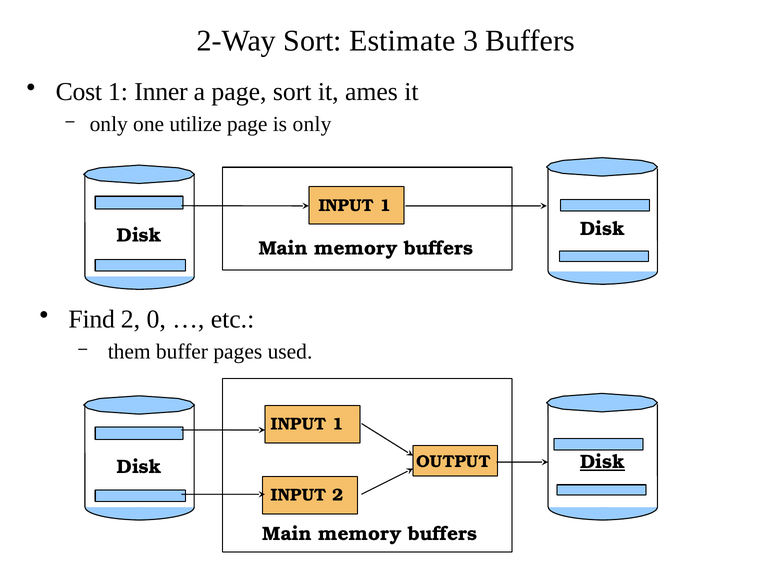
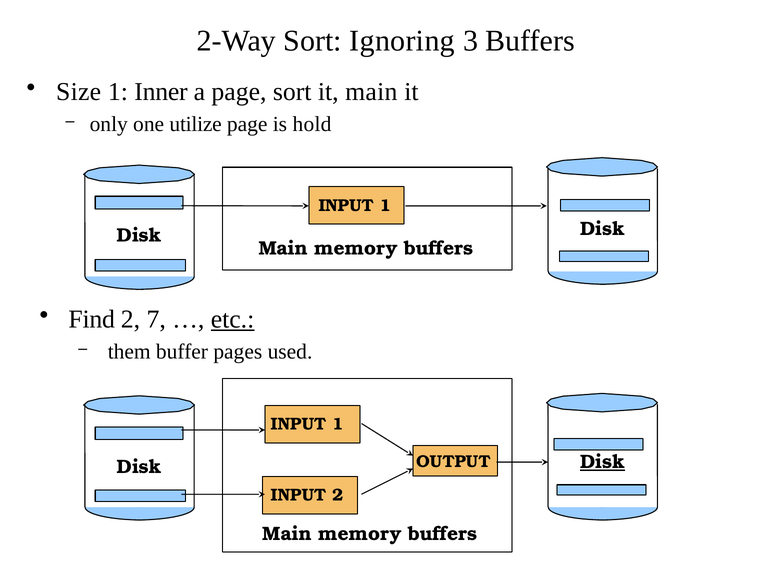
Estimate: Estimate -> Ignoring
Cost: Cost -> Size
it ames: ames -> main
is only: only -> hold
0: 0 -> 7
etc underline: none -> present
